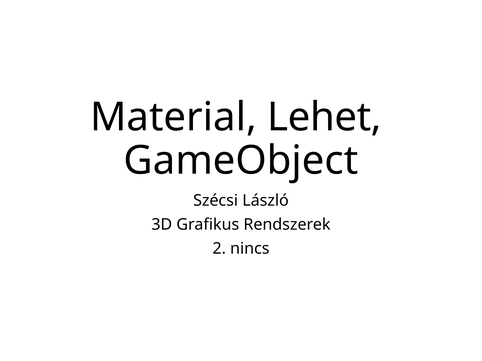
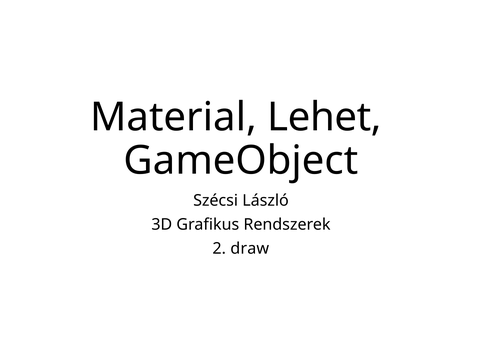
nincs: nincs -> draw
